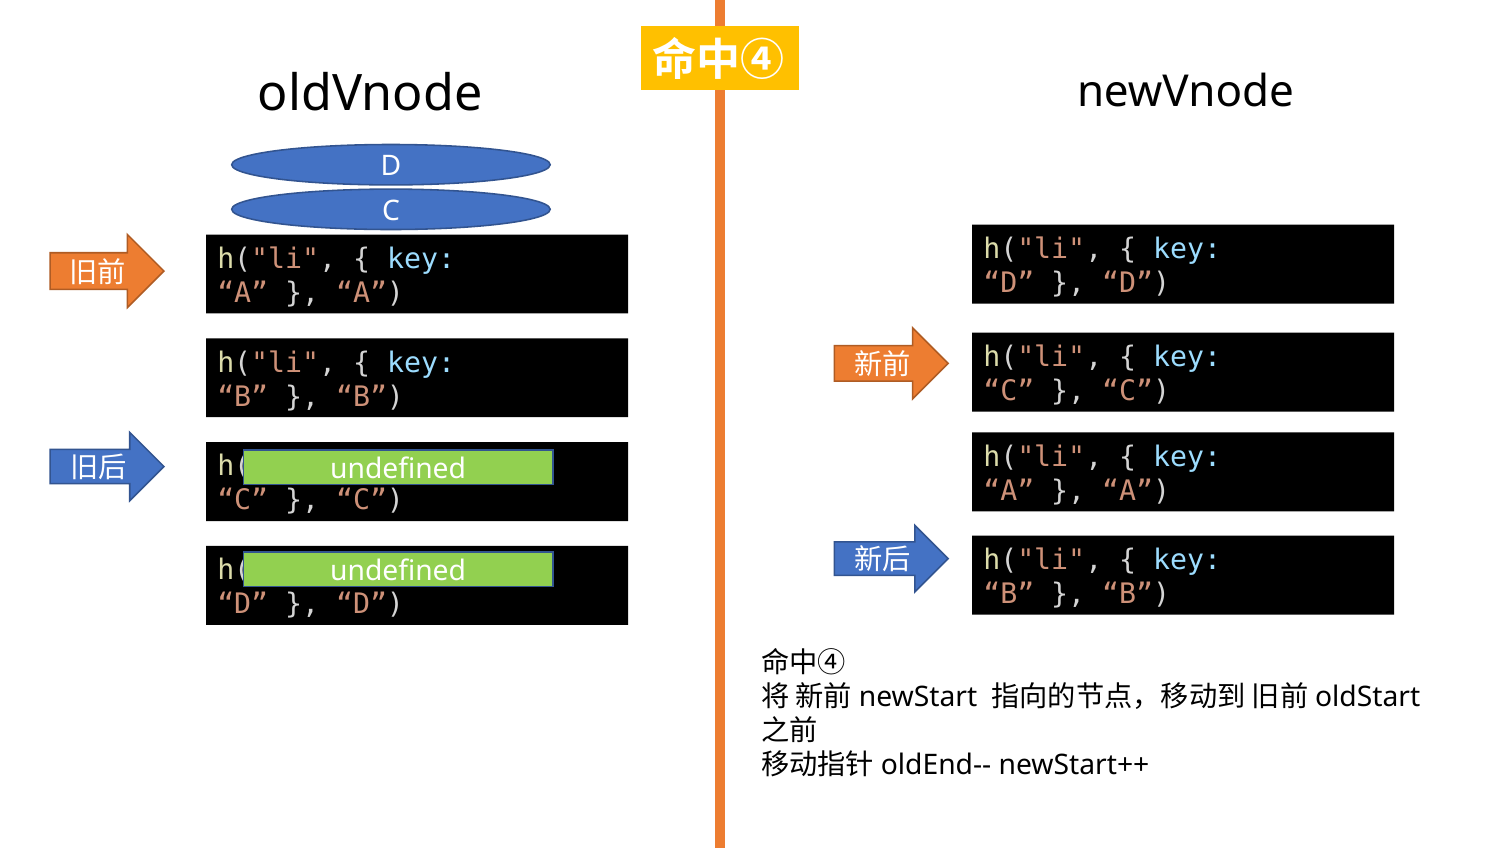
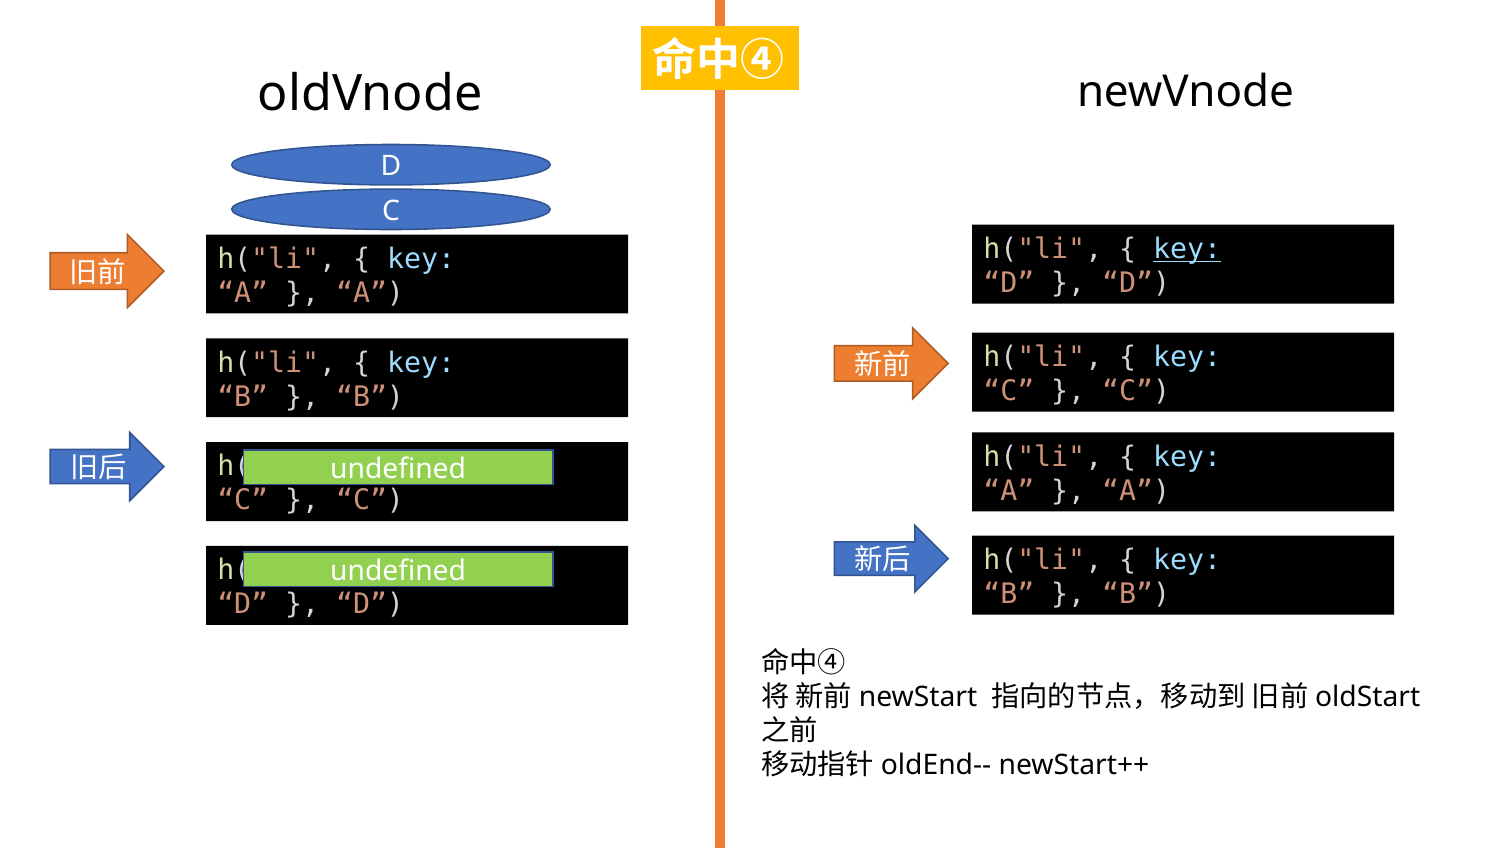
key at (1187, 249) underline: none -> present
